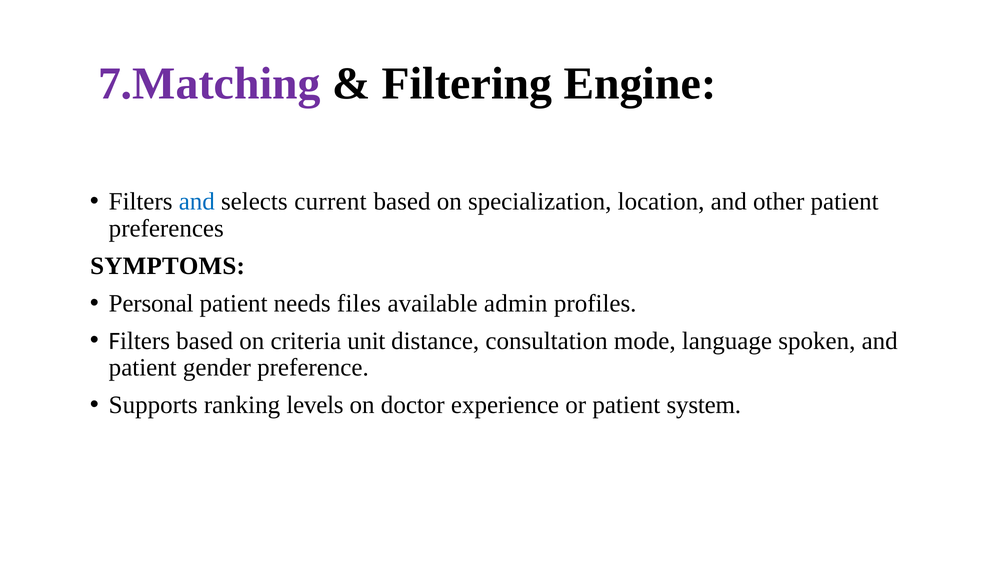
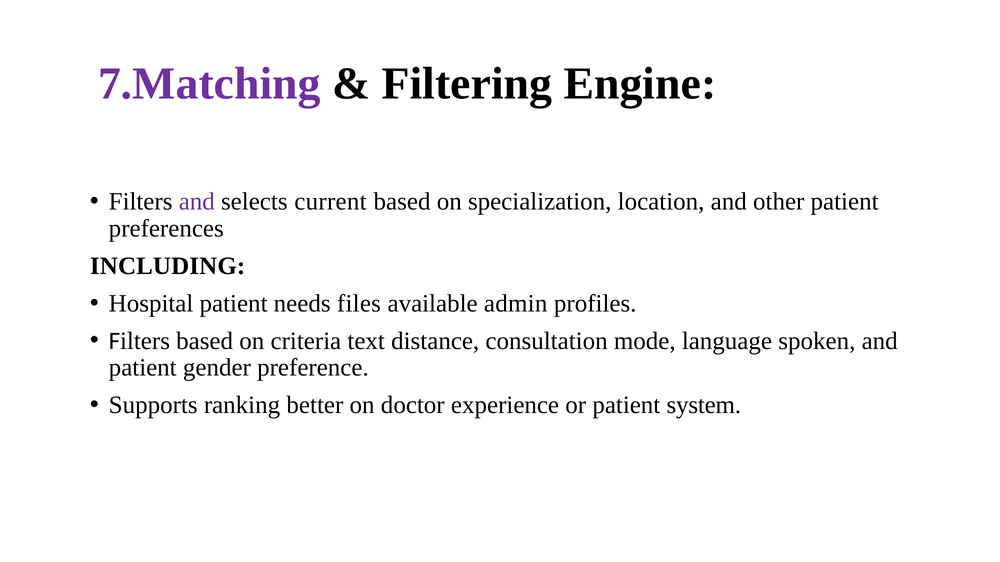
and at (197, 202) colour: blue -> purple
SYMPTOMS: SYMPTOMS -> INCLUDING
Personal: Personal -> Hospital
unit: unit -> text
levels: levels -> better
